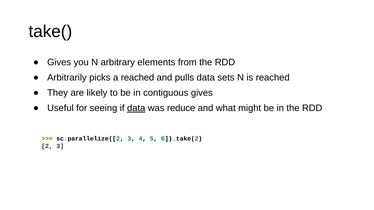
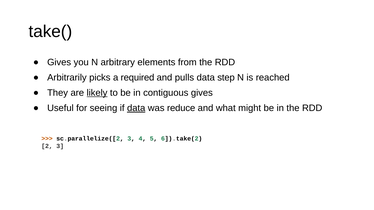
a reached: reached -> required
sets: sets -> step
likely underline: none -> present
